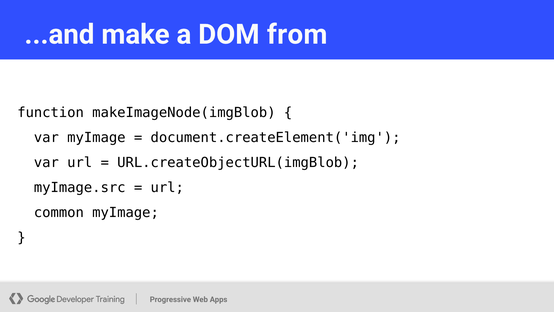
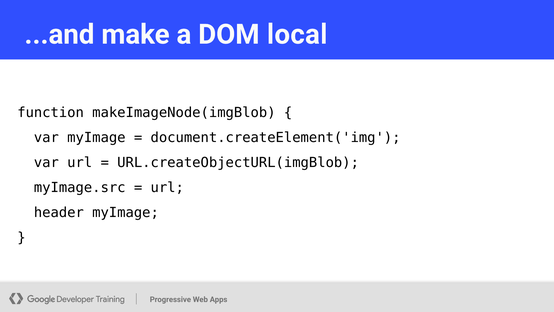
from: from -> local
common: common -> header
